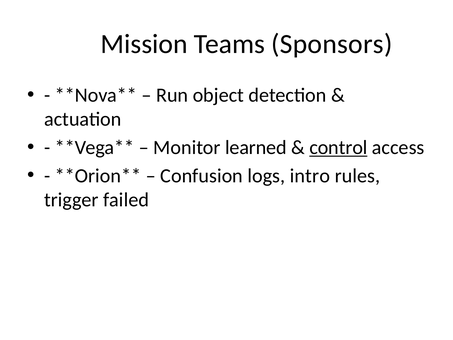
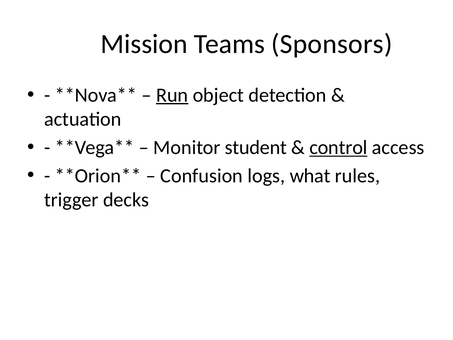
Run underline: none -> present
learned: learned -> student
intro: intro -> what
failed: failed -> decks
